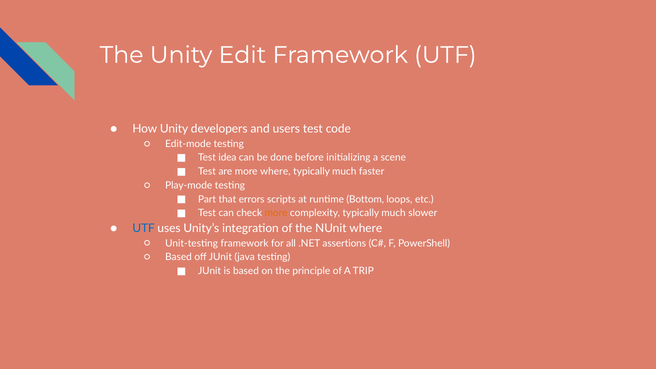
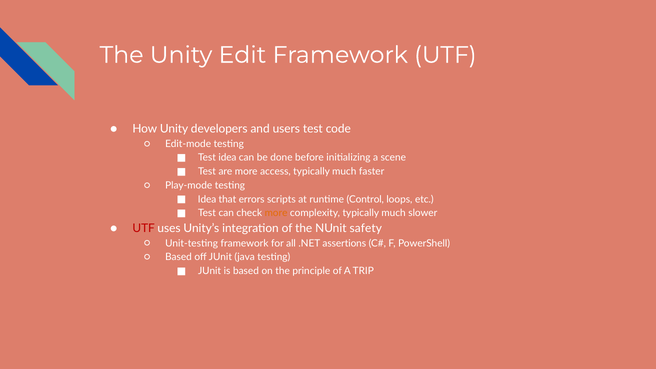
more where: where -> access
Part at (207, 199): Part -> Idea
Bottom: Bottom -> Control
UTF at (144, 229) colour: blue -> red
NUnit where: where -> safety
